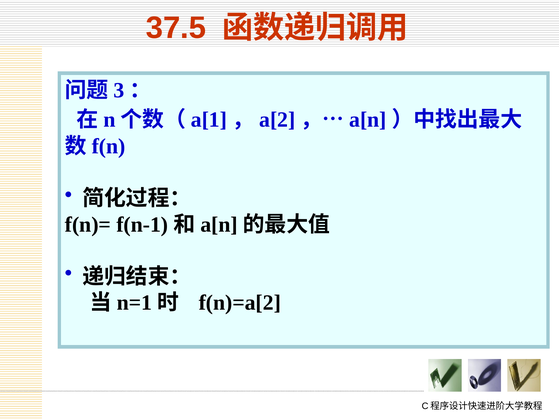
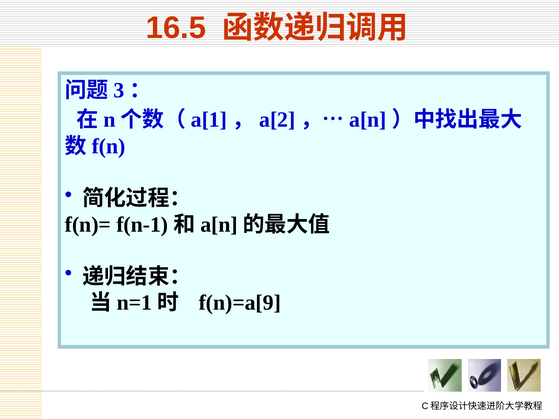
37.5: 37.5 -> 16.5
f(n)=a[2: f(n)=a[2 -> f(n)=a[9
